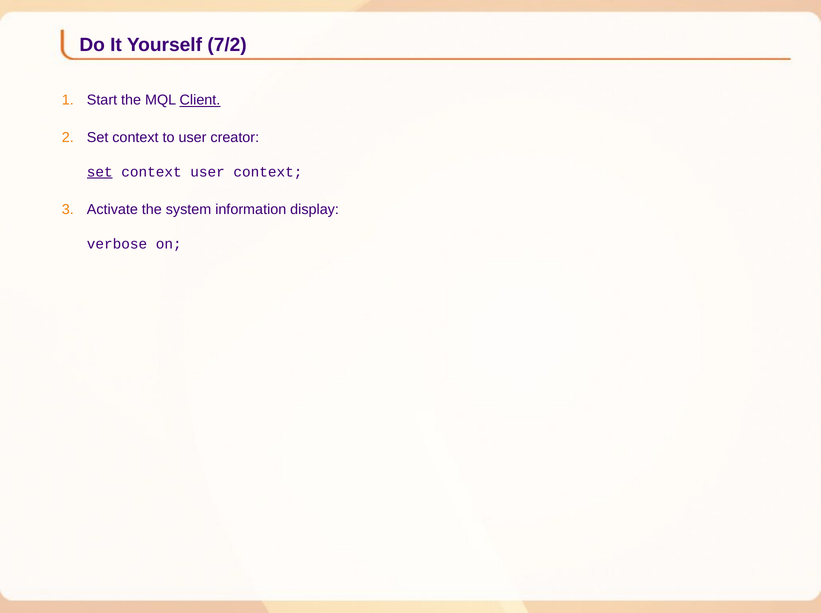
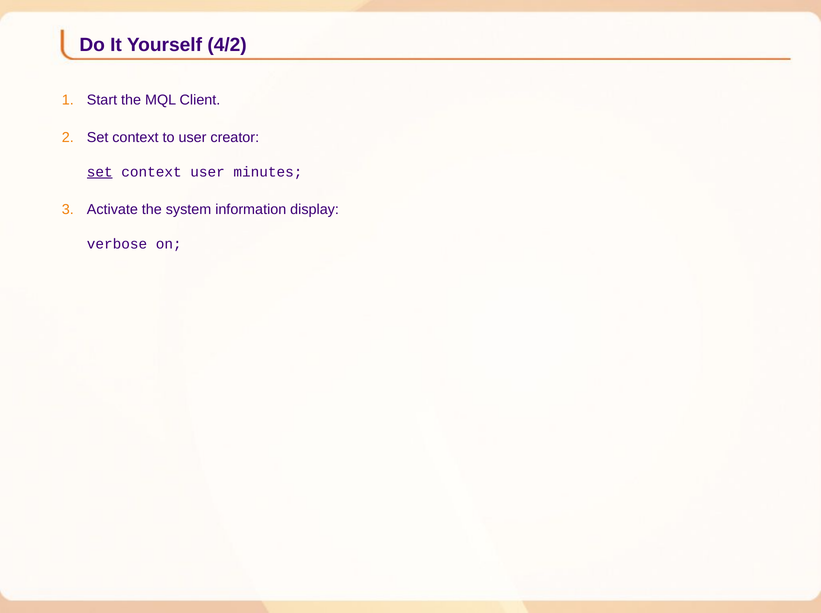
7/2: 7/2 -> 4/2
Client underline: present -> none
user context: context -> minutes
